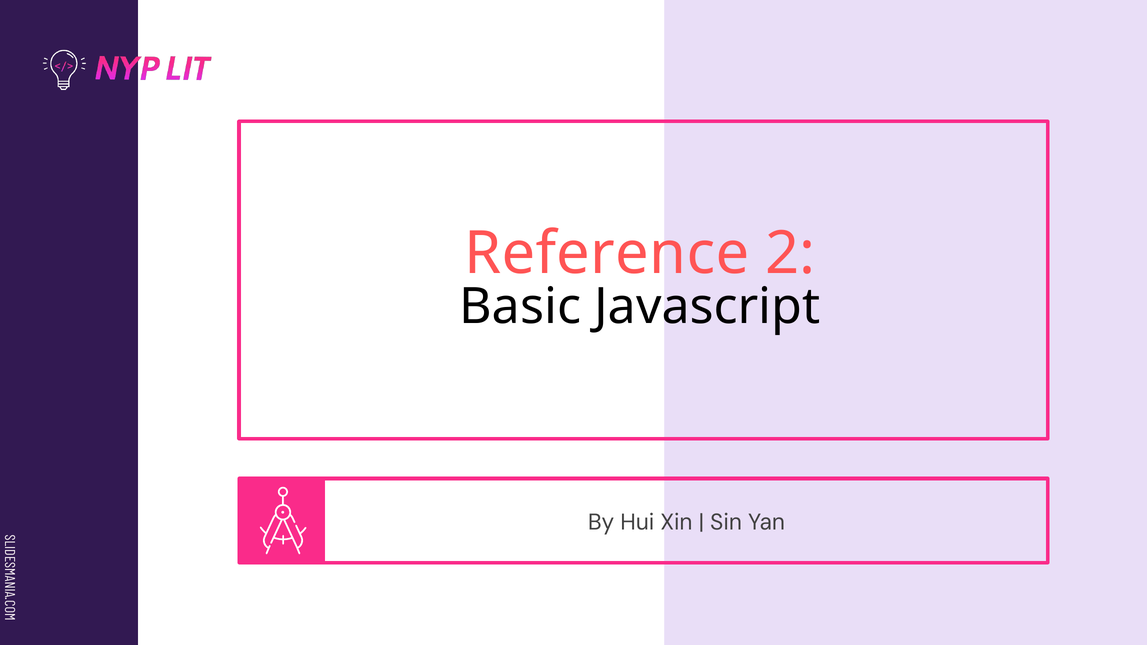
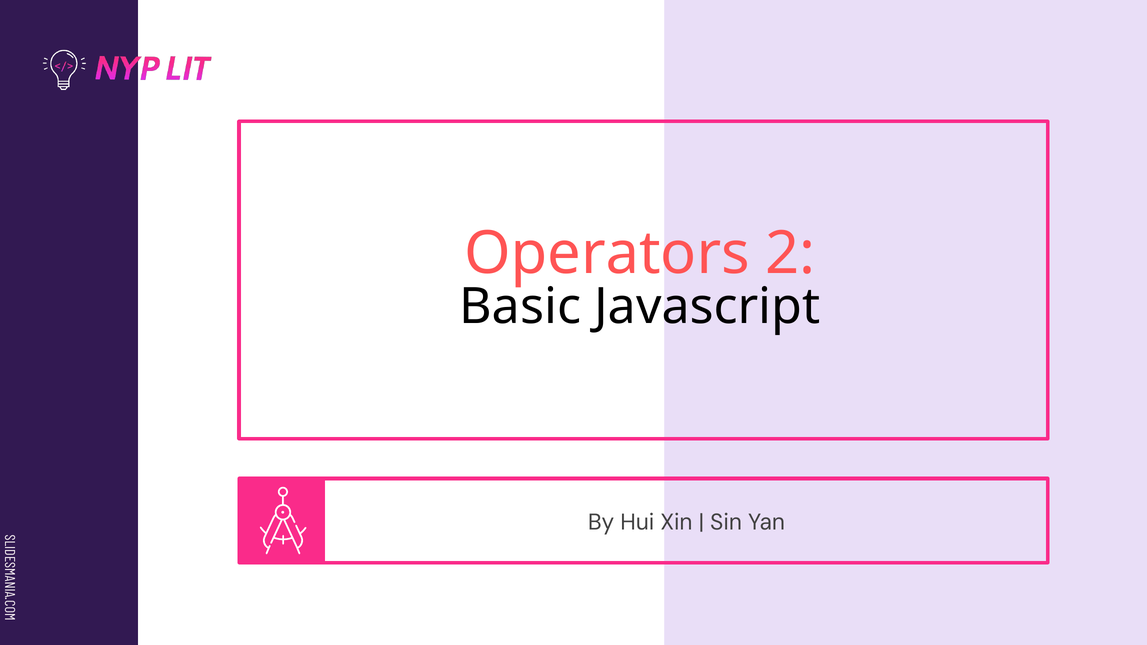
Reference: Reference -> Operators
